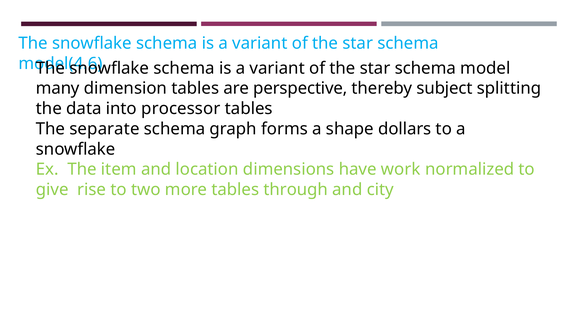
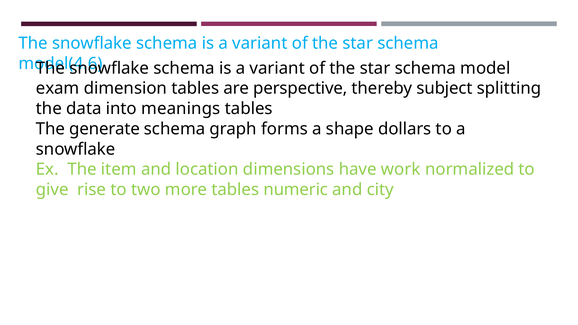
many: many -> exam
processor: processor -> meanings
separate: separate -> generate
through: through -> numeric
